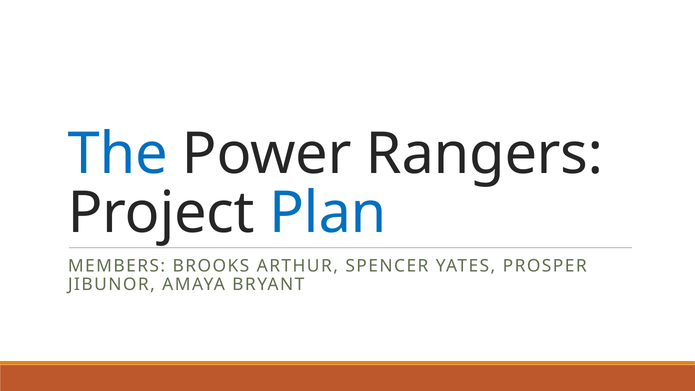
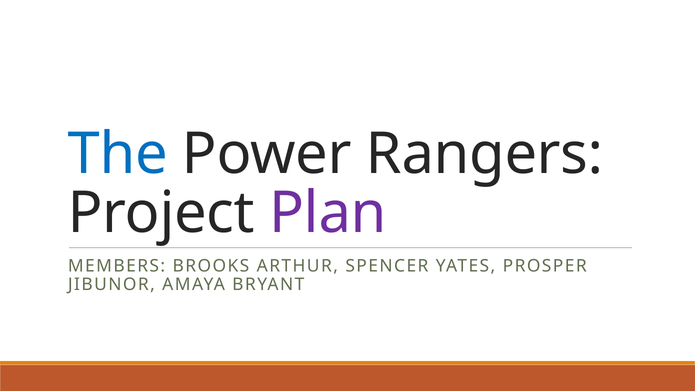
Plan colour: blue -> purple
